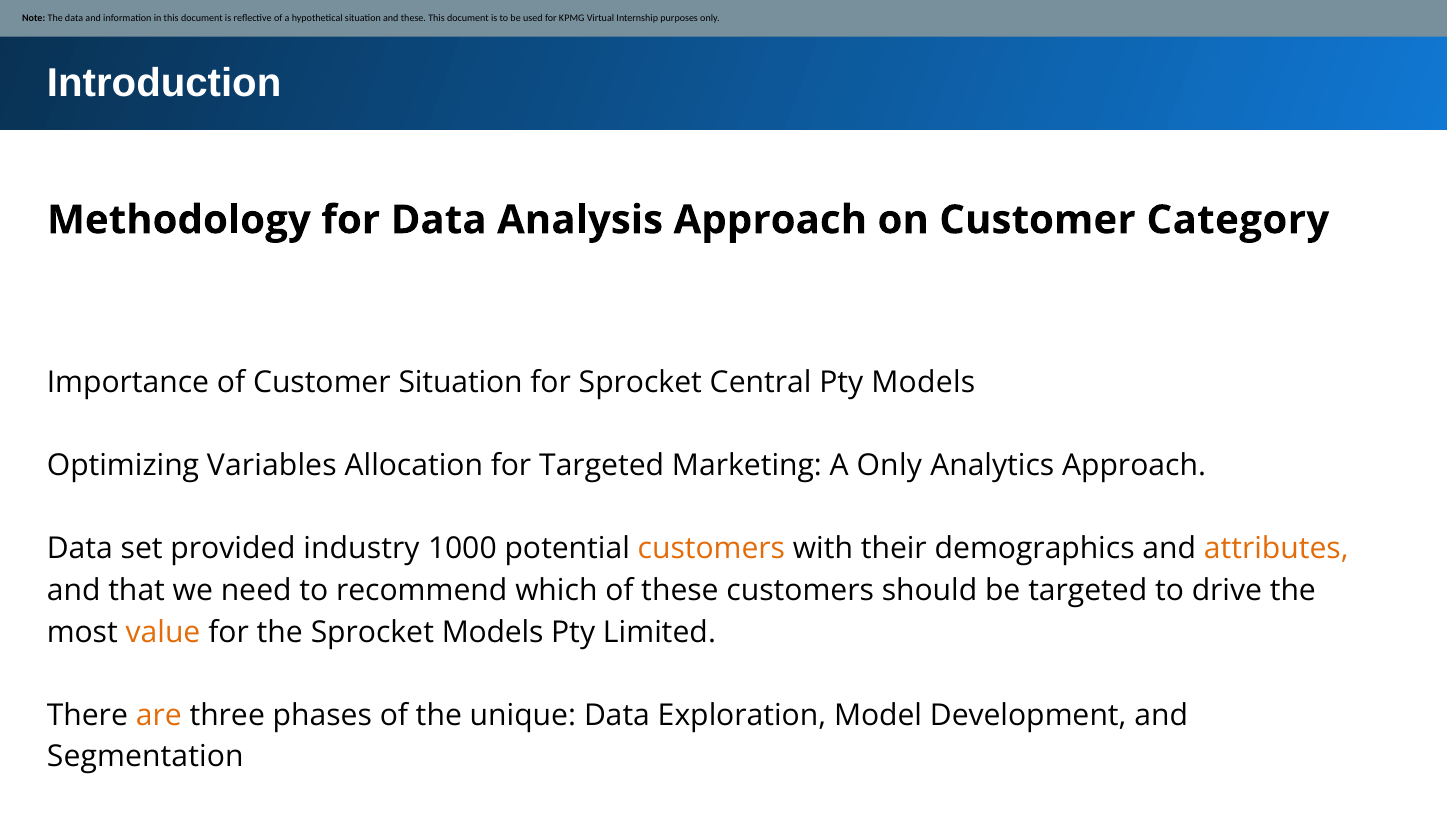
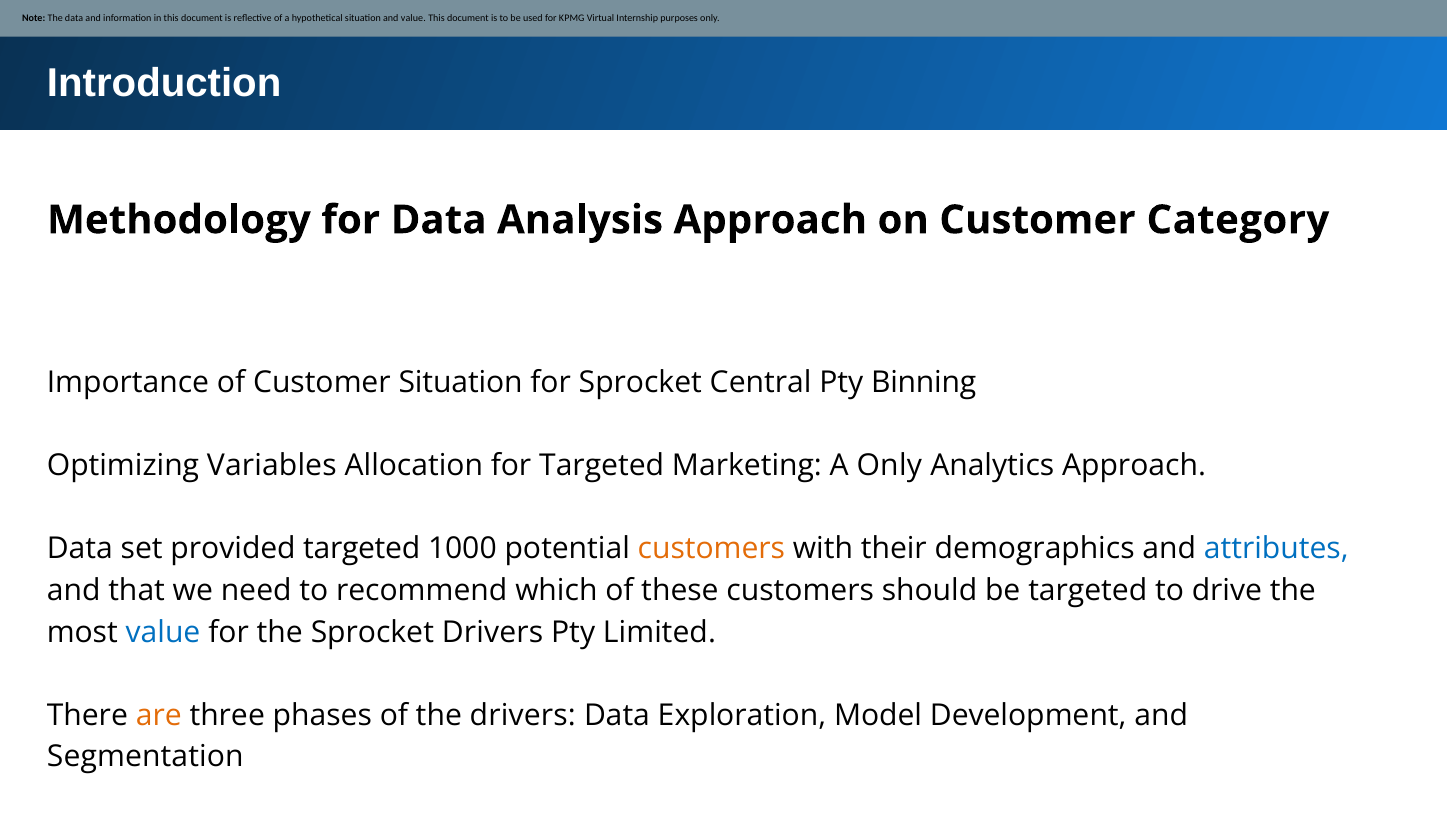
and these: these -> value
Pty Models: Models -> Binning
provided industry: industry -> targeted
attributes colour: orange -> blue
value at (163, 632) colour: orange -> blue
Sprocket Models: Models -> Drivers
the unique: unique -> drivers
